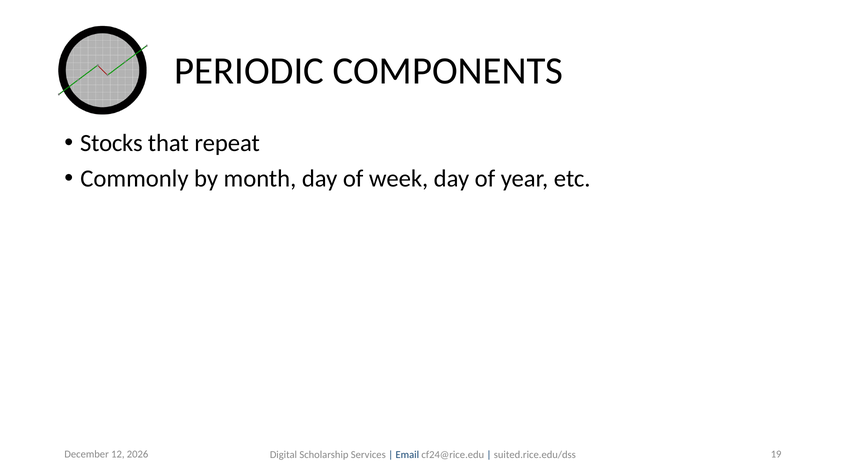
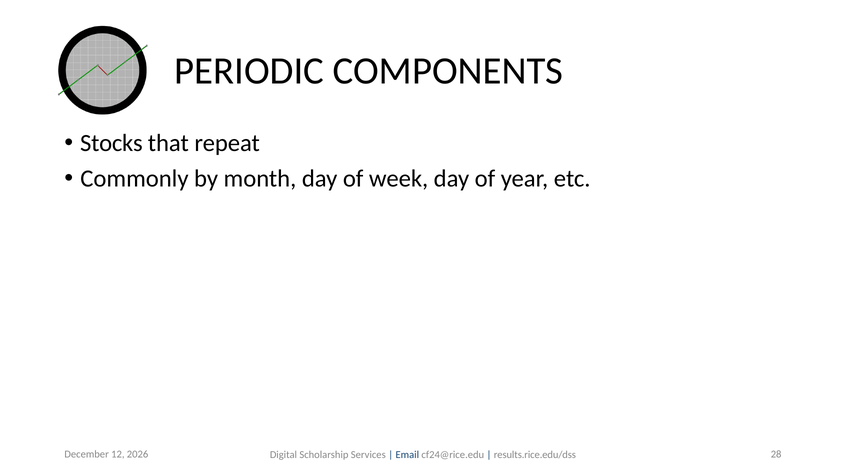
19: 19 -> 28
suited.rice.edu/dss: suited.rice.edu/dss -> results.rice.edu/dss
